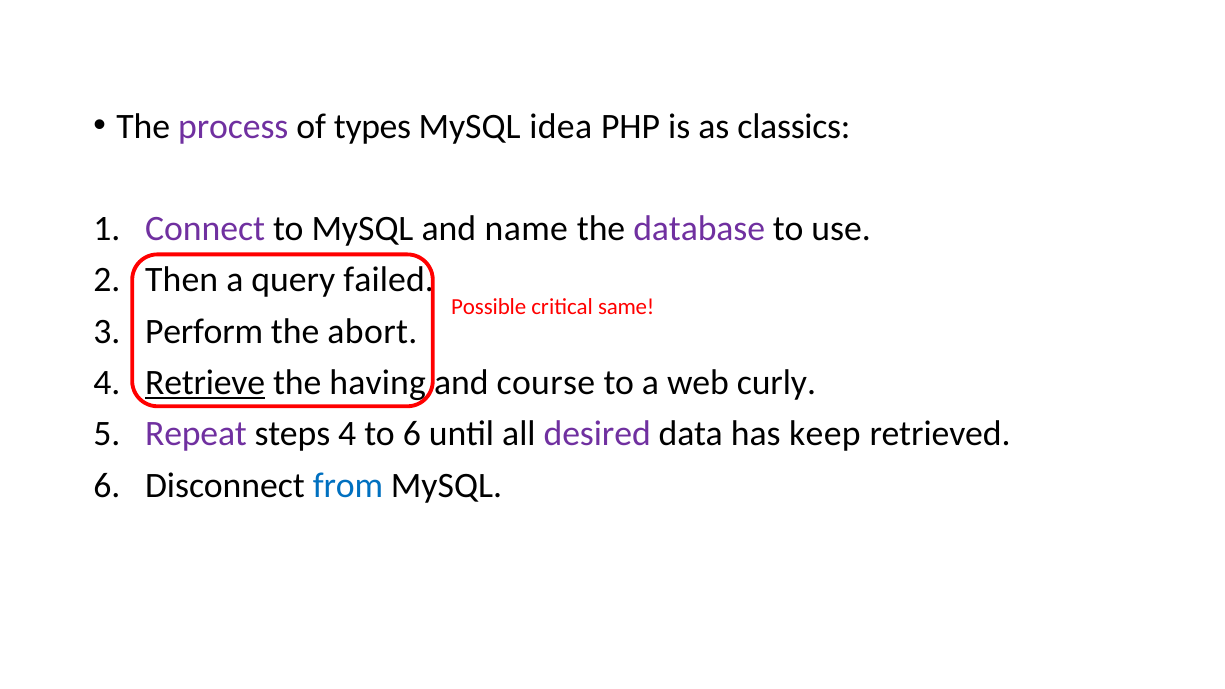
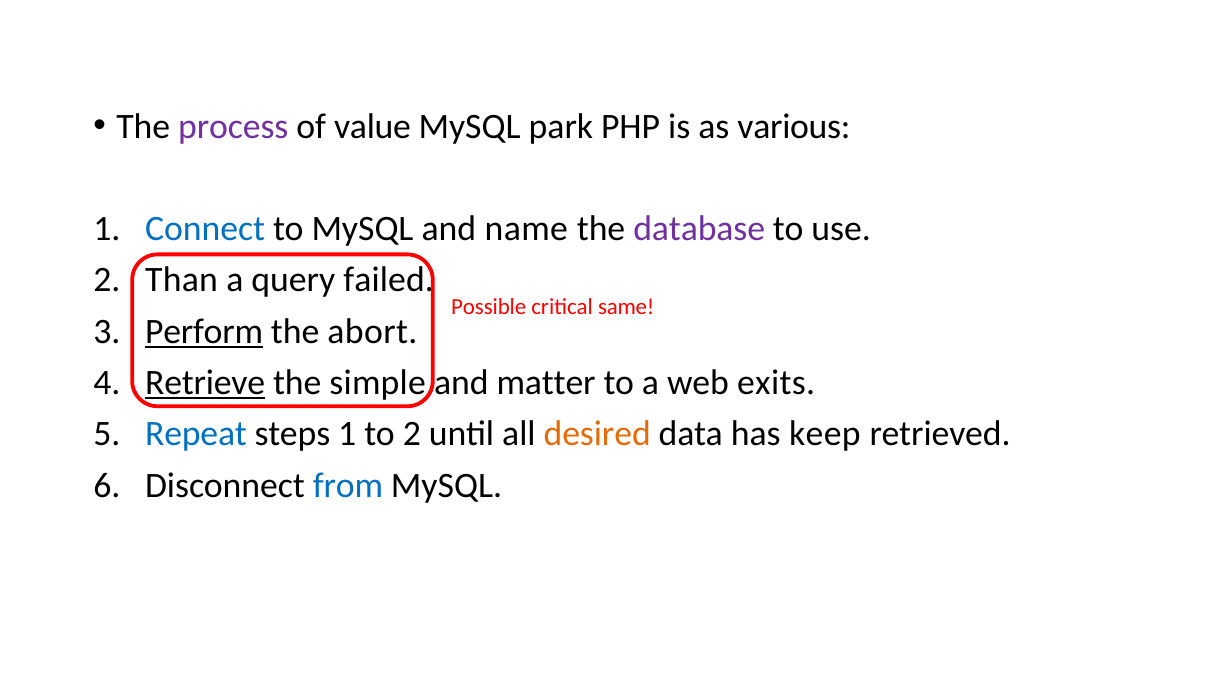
types: types -> value
idea: idea -> park
classics: classics -> various
Connect colour: purple -> blue
Then: Then -> Than
Perform underline: none -> present
having: having -> simple
course: course -> matter
curly: curly -> exits
Repeat colour: purple -> blue
steps 4: 4 -> 1
to 6: 6 -> 2
desired colour: purple -> orange
